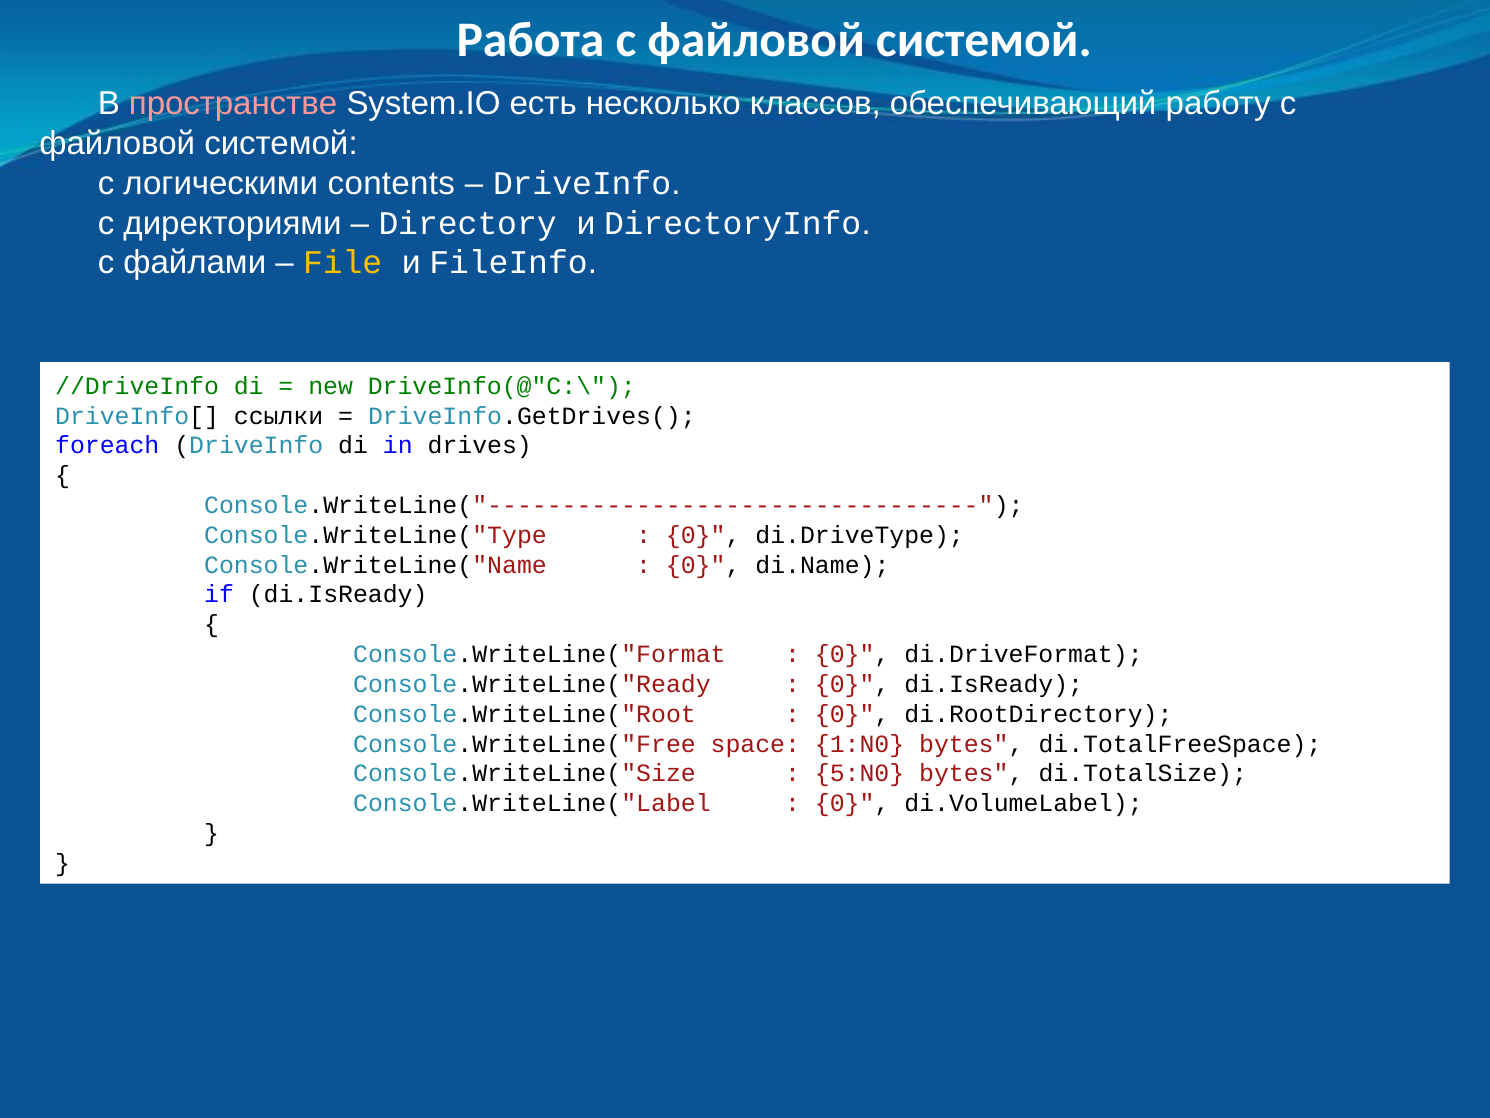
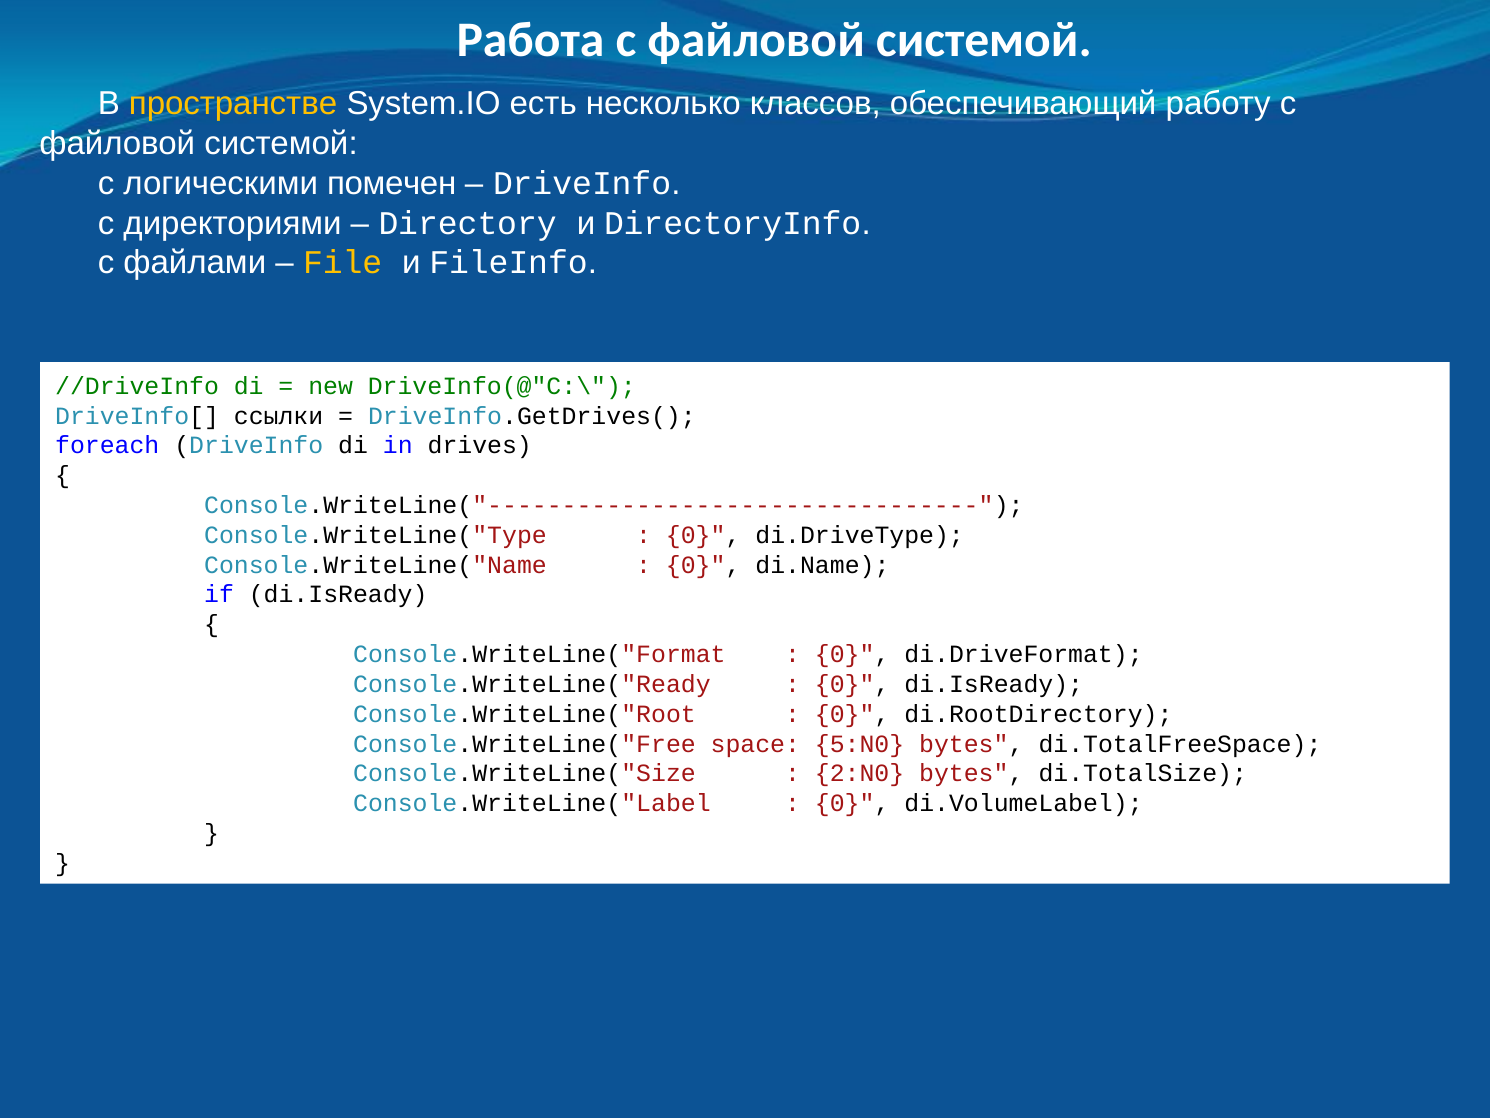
пространстве colour: pink -> yellow
contents: contents -> помечен
1:N0: 1:N0 -> 5:N0
5:N0: 5:N0 -> 2:N0
